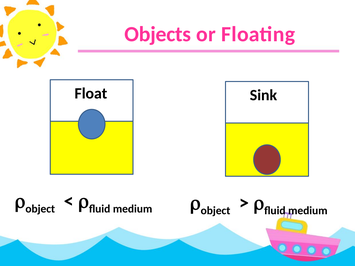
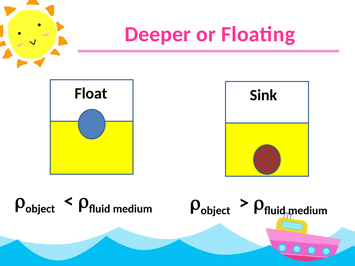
Objects: Objects -> Deeper
